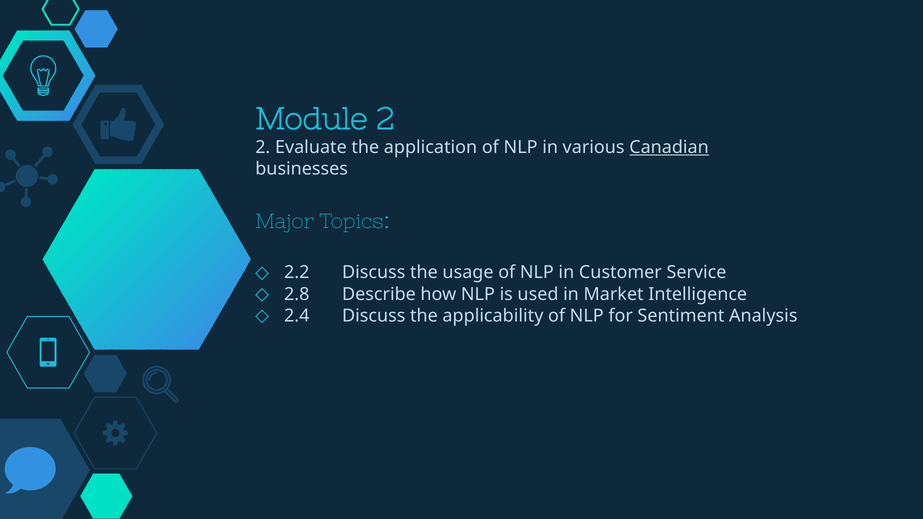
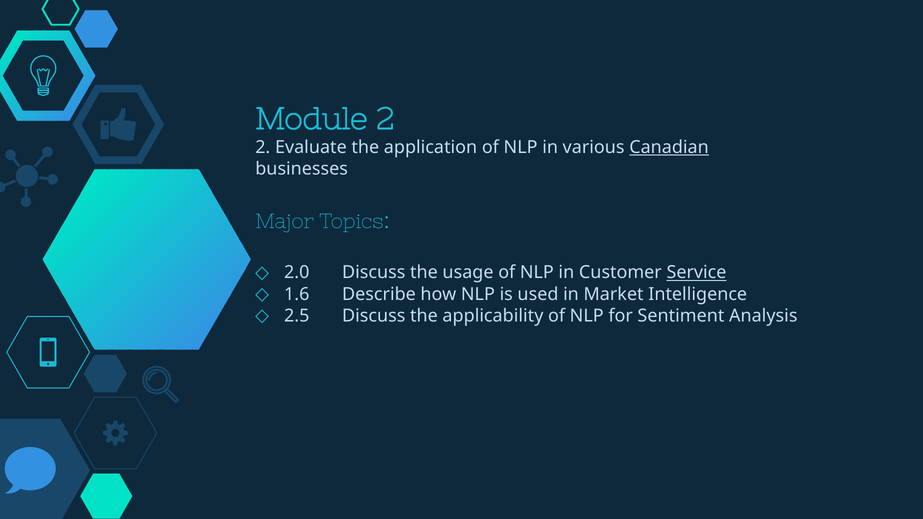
2.2: 2.2 -> 2.0
Service underline: none -> present
2.8: 2.8 -> 1.6
2.4: 2.4 -> 2.5
